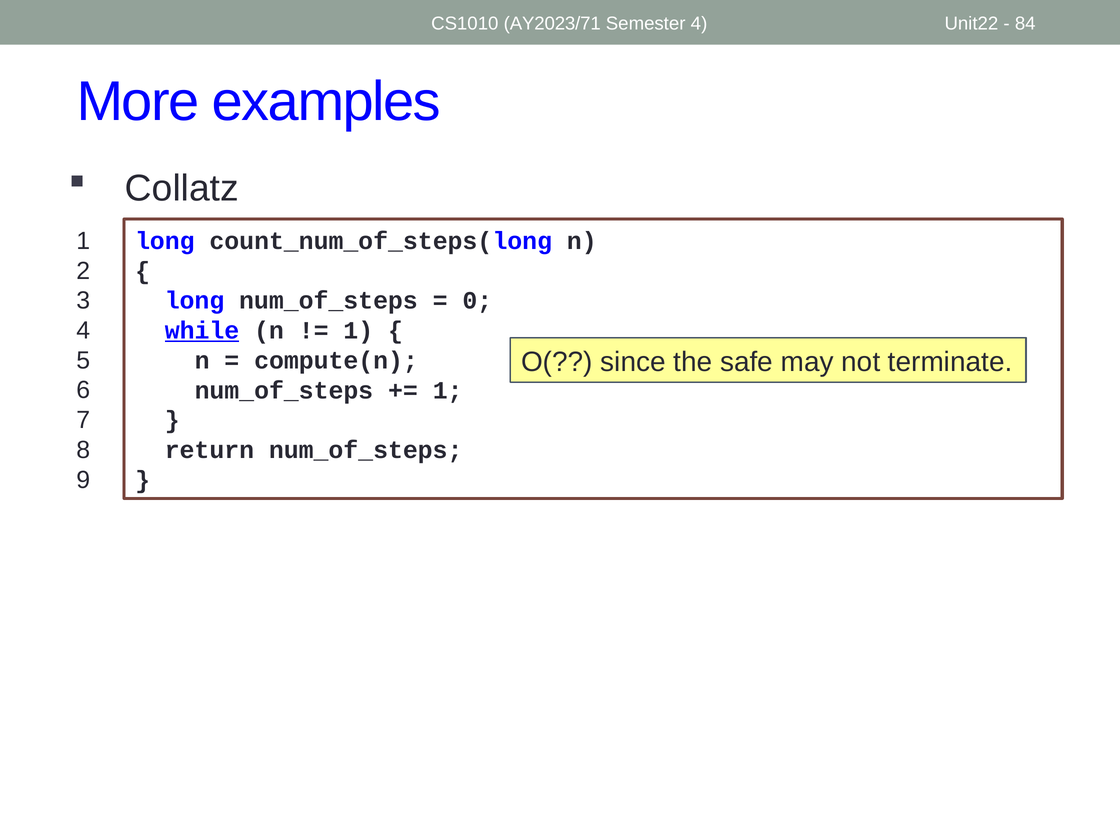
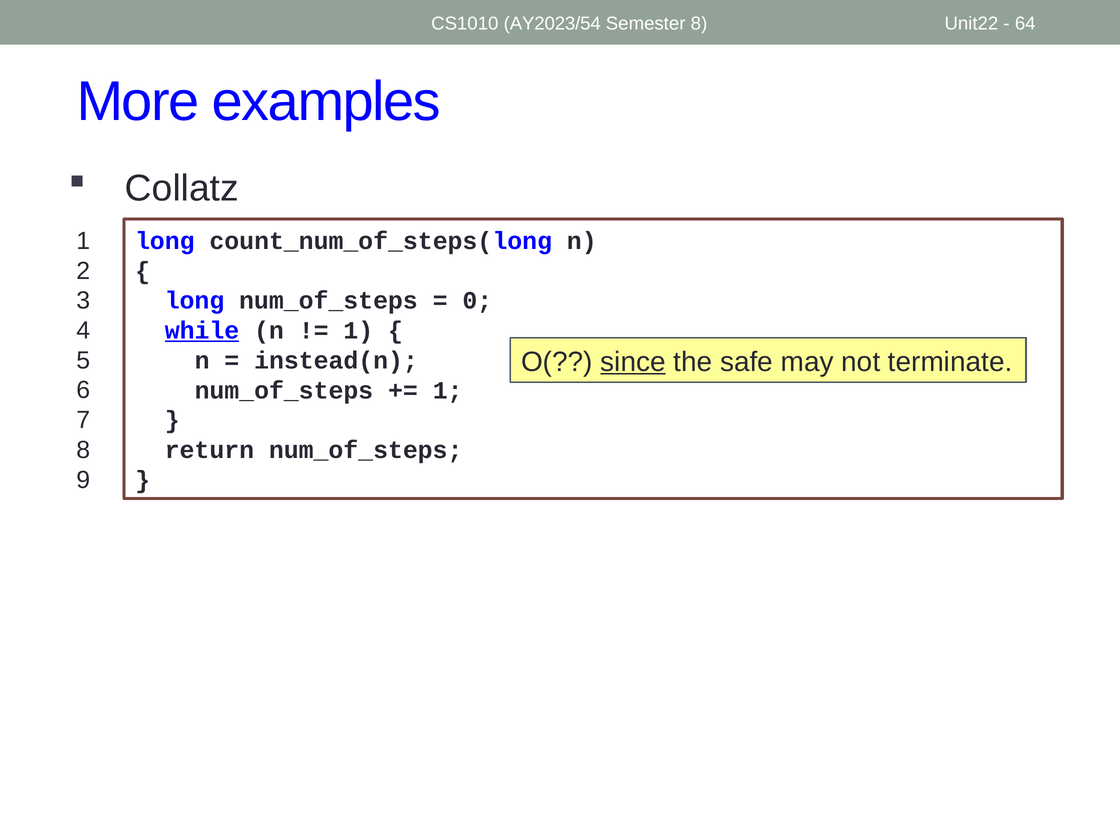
AY2023/71: AY2023/71 -> AY2023/54
Semester 4: 4 -> 8
84: 84 -> 64
since underline: none -> present
compute(n: compute(n -> instead(n
